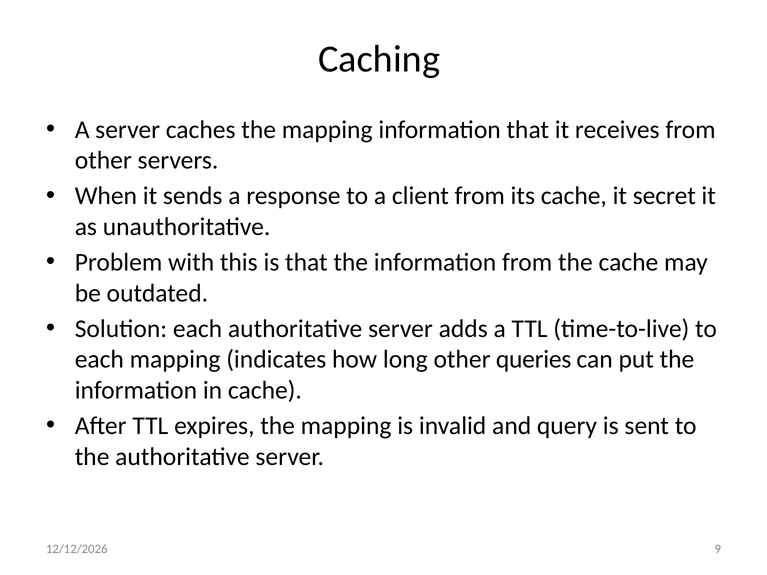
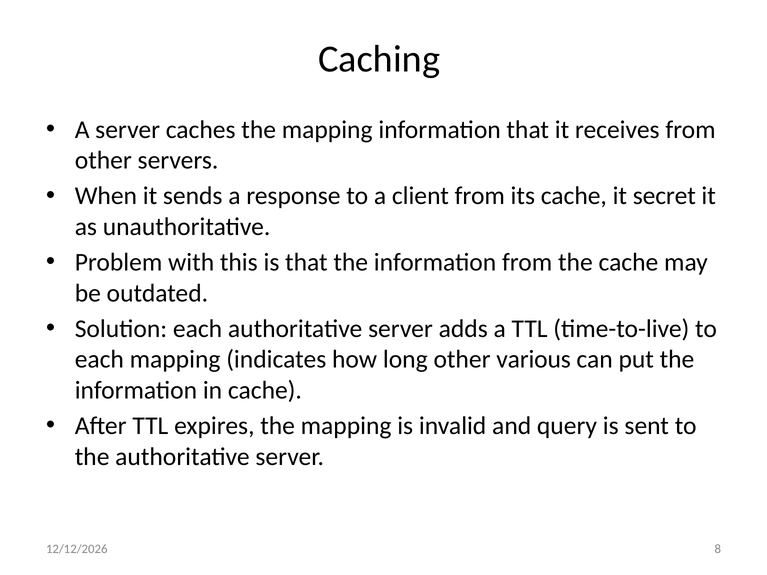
queries: queries -> various
9: 9 -> 8
